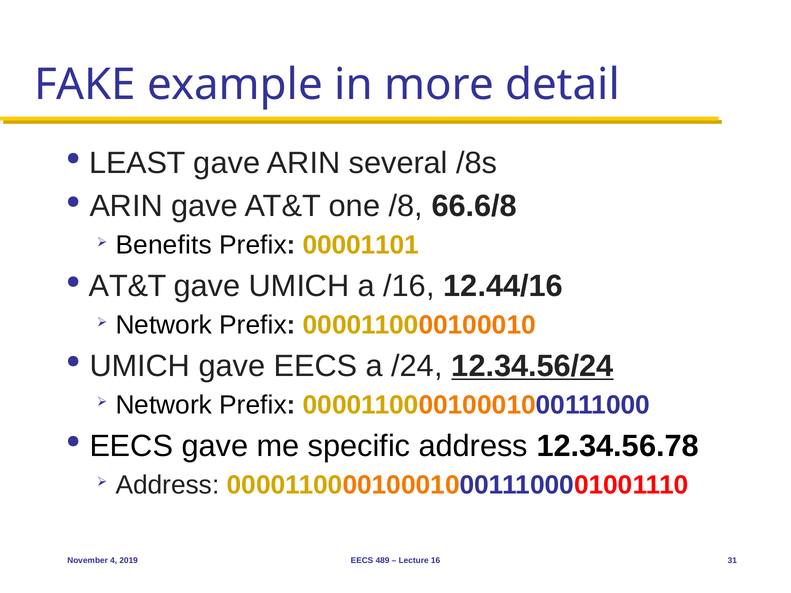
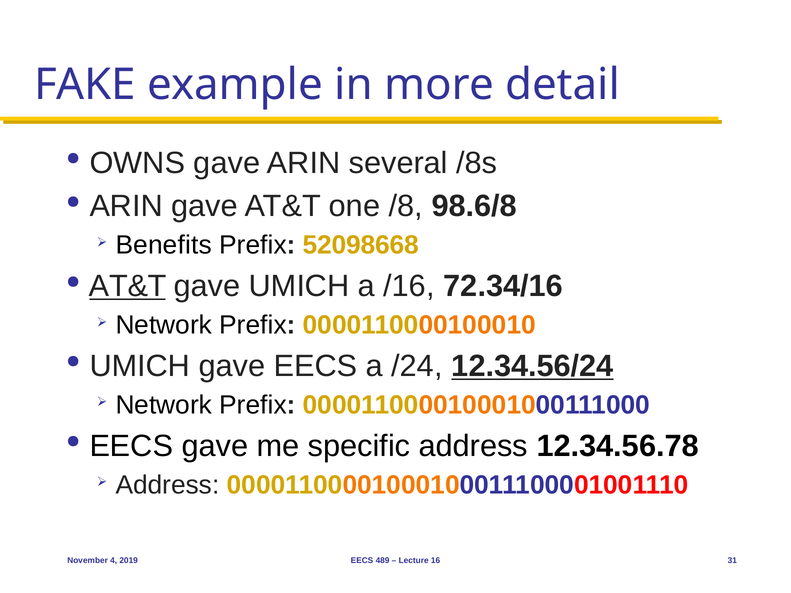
LEAST: LEAST -> OWNS
66.6/8: 66.6/8 -> 98.6/8
00001101: 00001101 -> 52098668
AT&T at (128, 286) underline: none -> present
12.44/16: 12.44/16 -> 72.34/16
